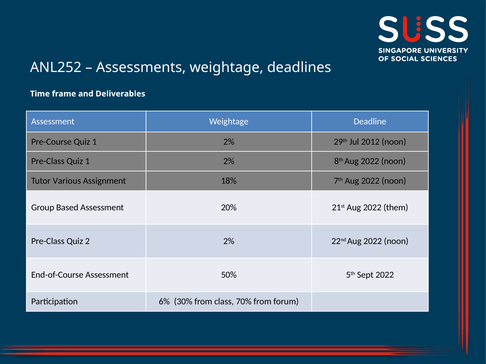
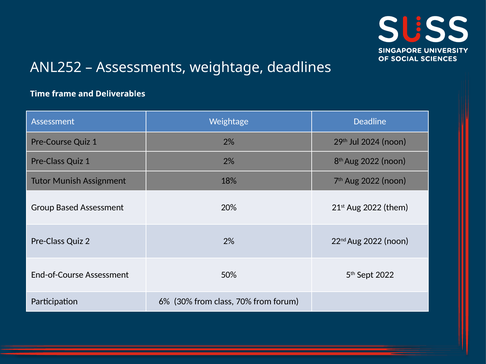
2012: 2012 -> 2024
Various: Various -> Munish
